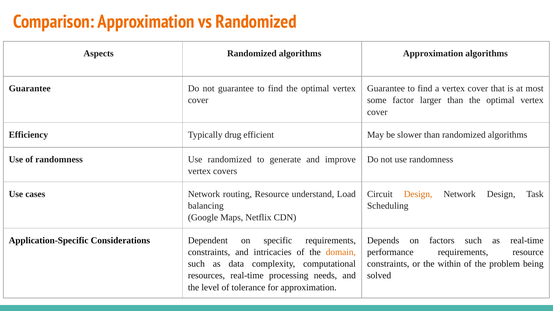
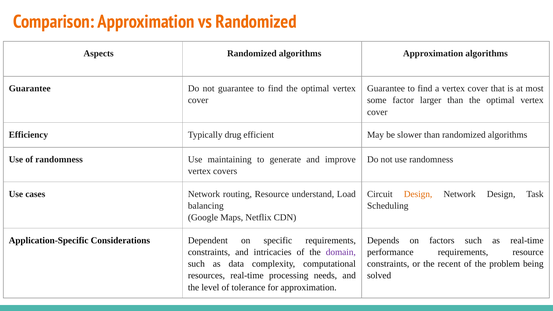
Use randomized: randomized -> maintaining
domain colour: orange -> purple
within: within -> recent
